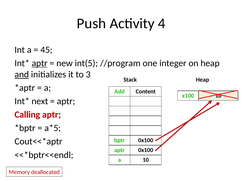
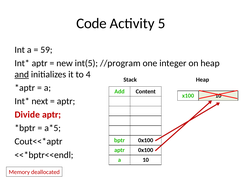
Push: Push -> Code
4: 4 -> 5
45: 45 -> 59
aptr at (40, 63) underline: present -> none
3: 3 -> 4
Calling: Calling -> Divide
